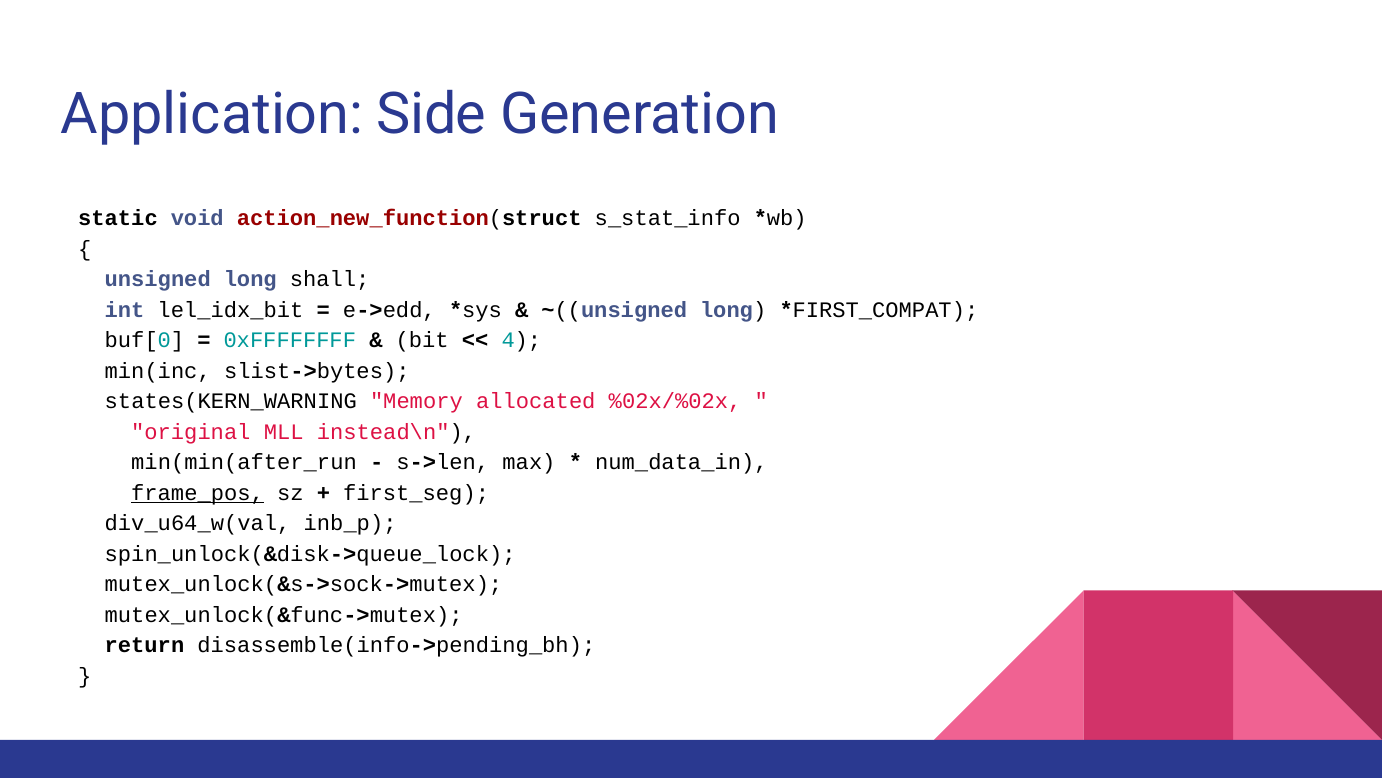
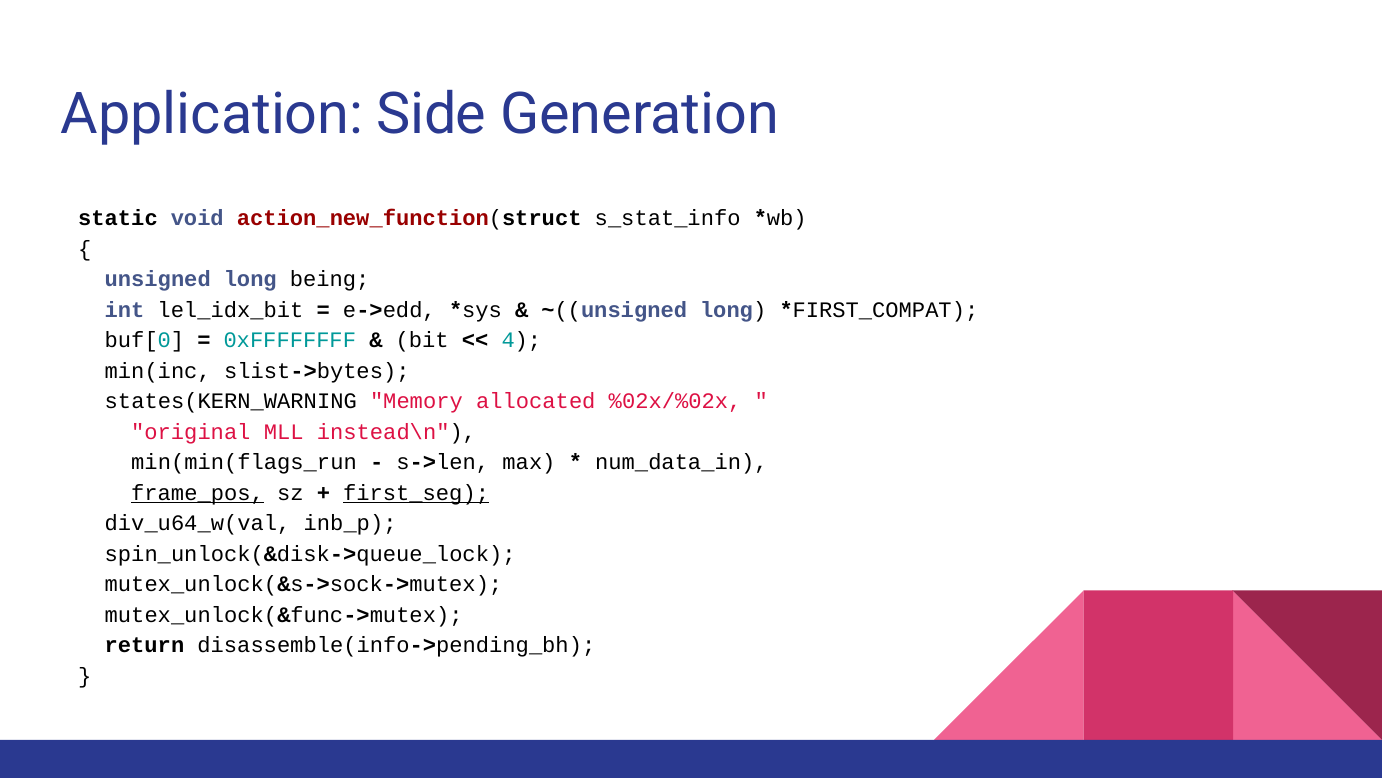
shall: shall -> being
min(min(after_run: min(min(after_run -> min(min(flags_run
first_seg underline: none -> present
